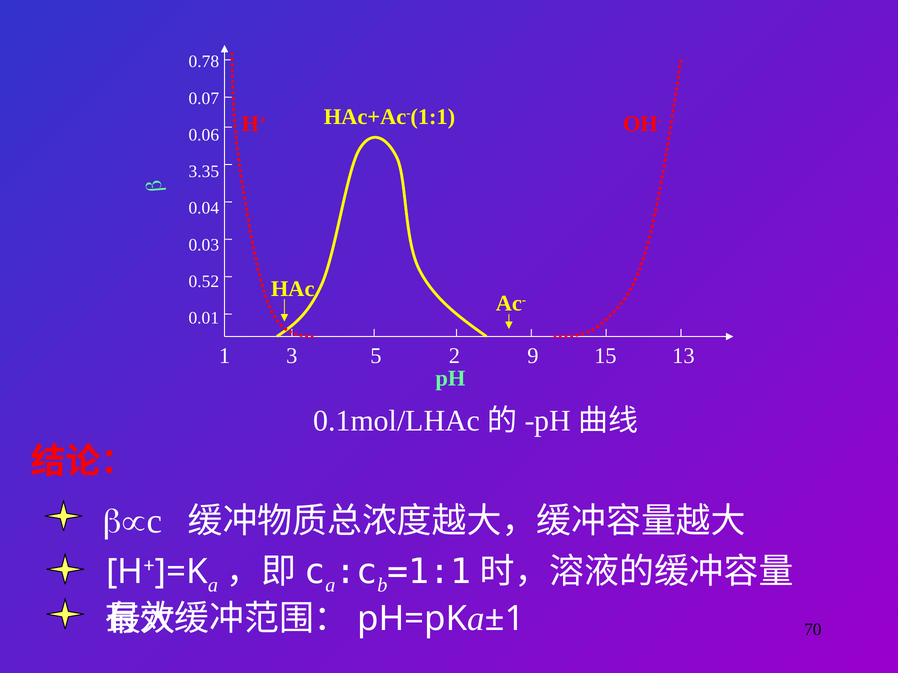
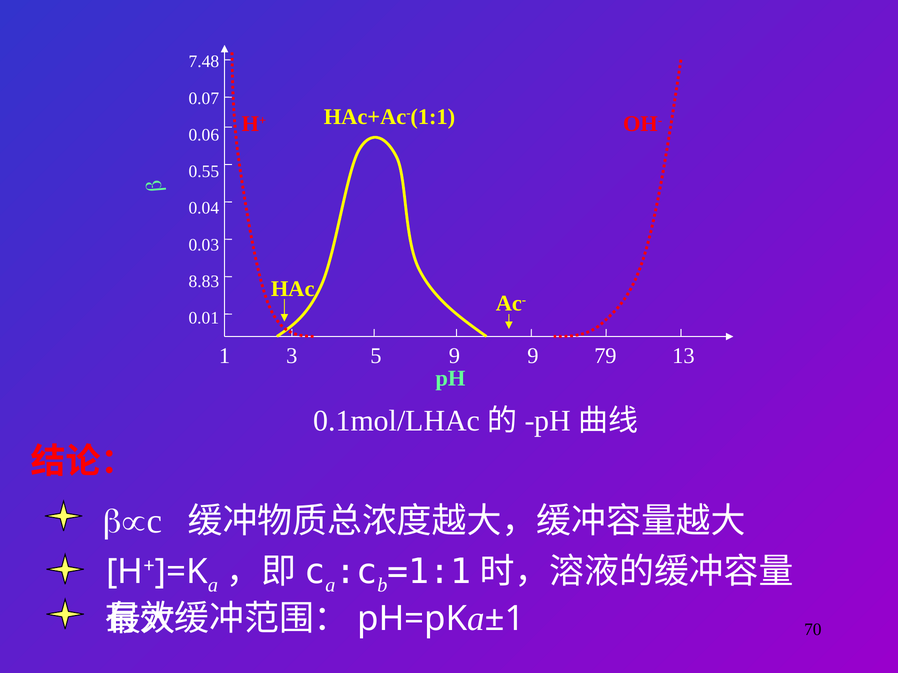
0.78: 0.78 -> 7.48
3.35: 3.35 -> 0.55
0.52: 0.52 -> 8.83
5 2: 2 -> 9
15: 15 -> 79
